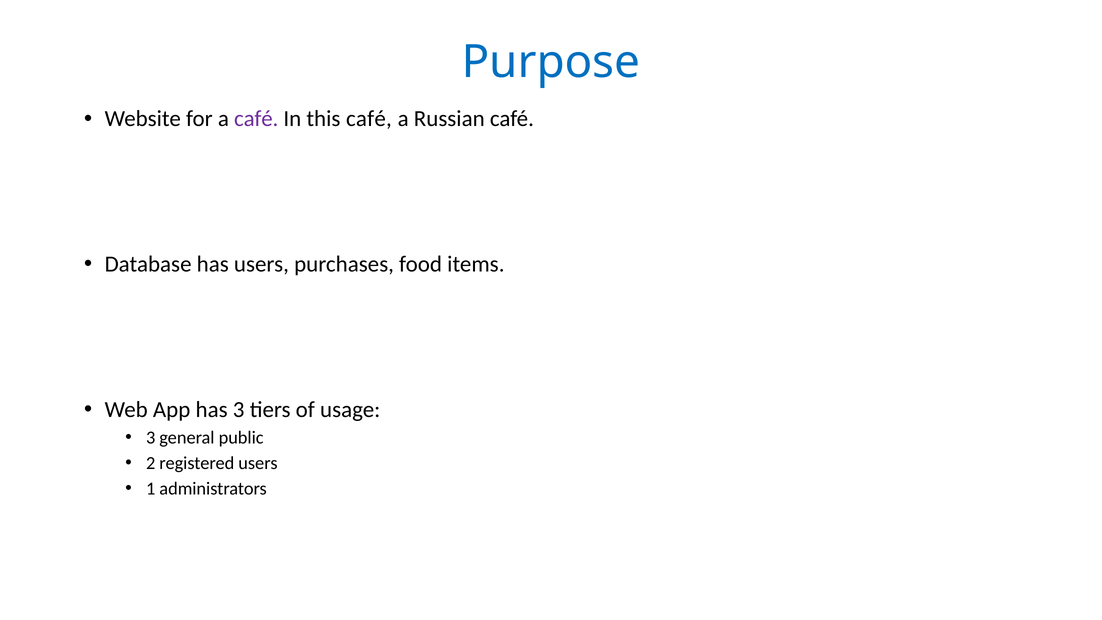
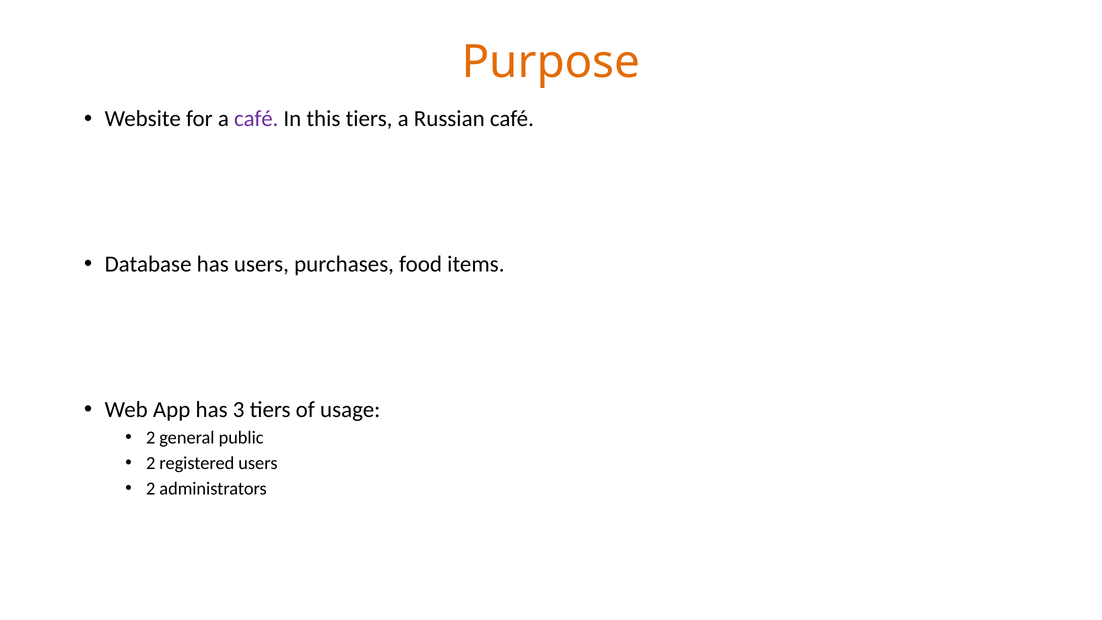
Purpose colour: blue -> orange
this café: café -> tiers
3 at (151, 437): 3 -> 2
1 at (151, 488): 1 -> 2
